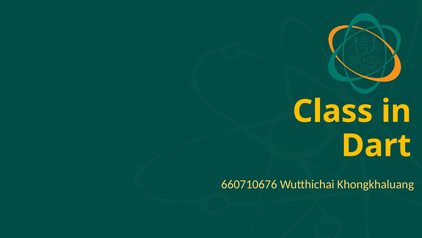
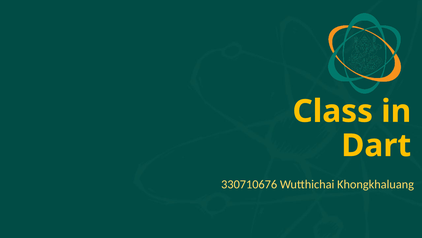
660710676: 660710676 -> 330710676
